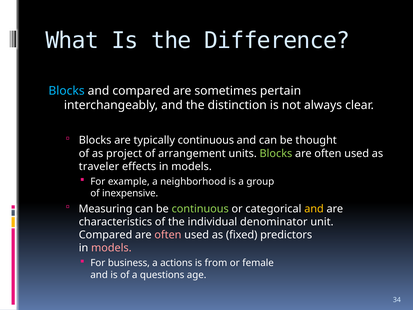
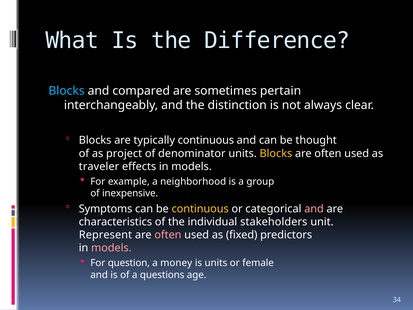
arrangement: arrangement -> denominator
Blocks at (276, 153) colour: light green -> yellow
Measuring: Measuring -> Symptoms
continuous at (200, 209) colour: light green -> yellow
and at (314, 209) colour: yellow -> pink
denominator: denominator -> stakeholders
Compared at (106, 235): Compared -> Represent
business: business -> question
actions: actions -> money
is from: from -> units
